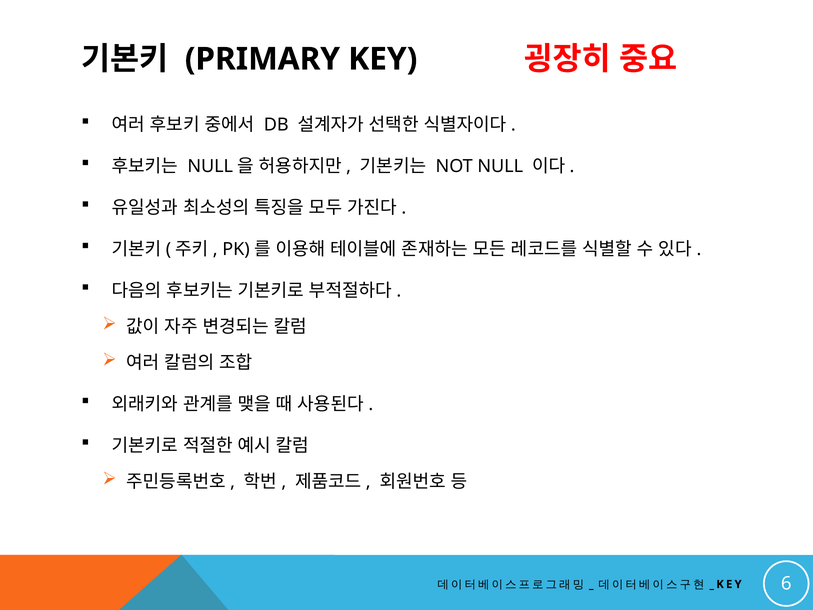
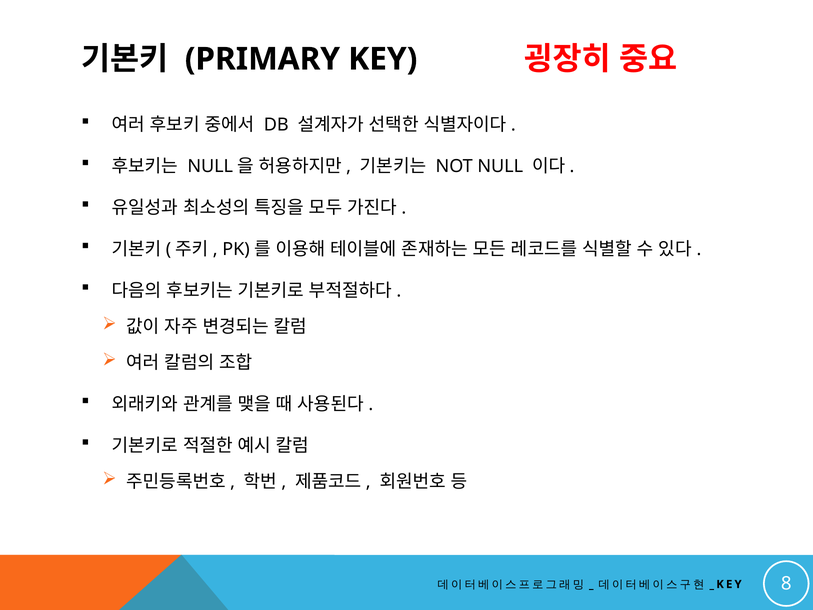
6: 6 -> 8
